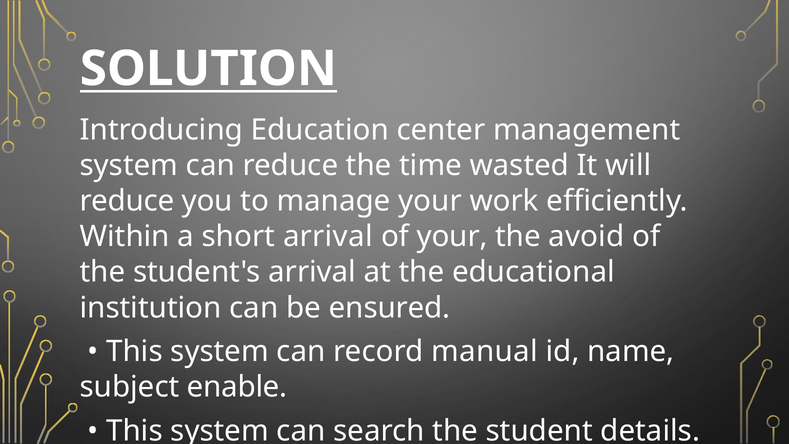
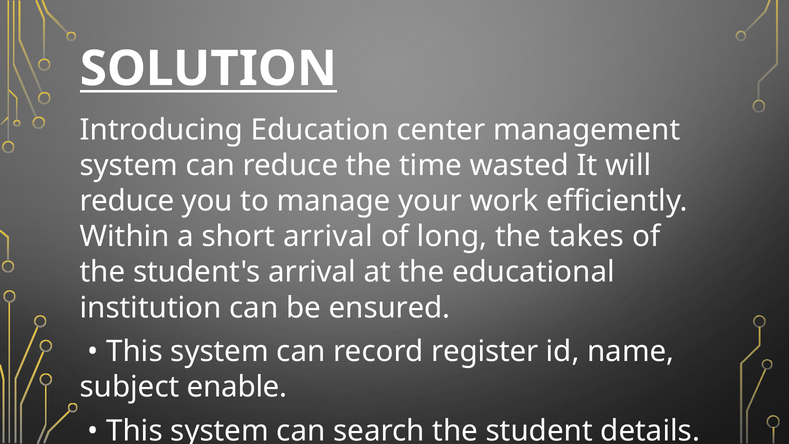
of your: your -> long
avoid: avoid -> takes
manual: manual -> register
